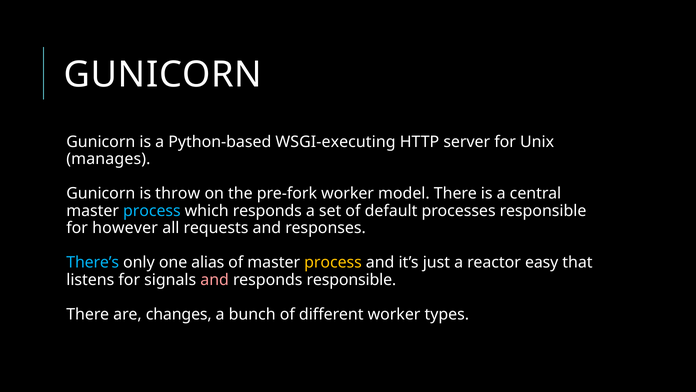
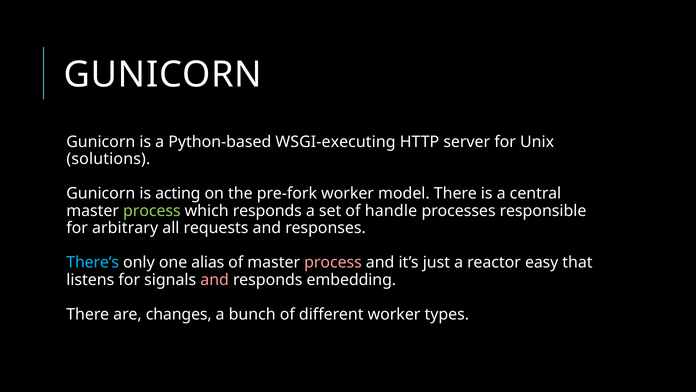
manages: manages -> solutions
throw: throw -> acting
process at (152, 211) colour: light blue -> light green
default: default -> handle
however: however -> arbitrary
process at (333, 262) colour: yellow -> pink
responds responsible: responsible -> embedding
